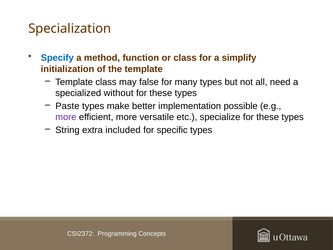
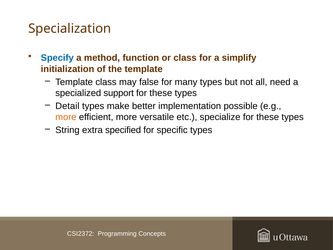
without: without -> support
Paste: Paste -> Detail
more at (66, 117) colour: purple -> orange
included: included -> specified
